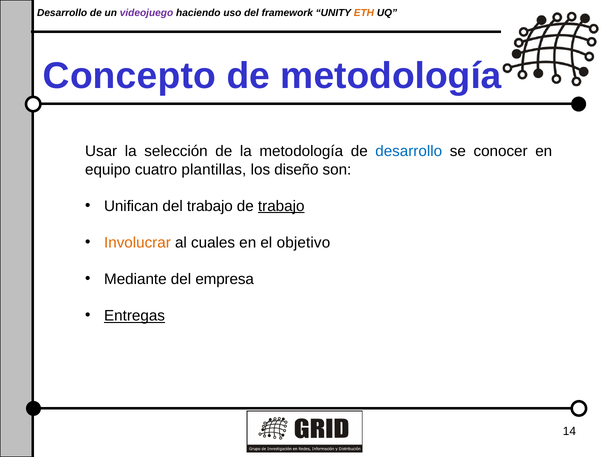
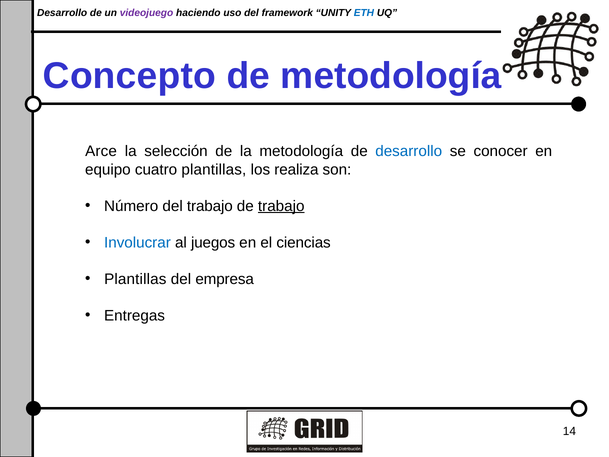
ETH colour: orange -> blue
Usar: Usar -> Arce
diseño: diseño -> realiza
Unifican: Unifican -> Número
Involucrar colour: orange -> blue
cuales: cuales -> juegos
objetivo: objetivo -> ciencias
Mediante at (135, 279): Mediante -> Plantillas
Entregas underline: present -> none
